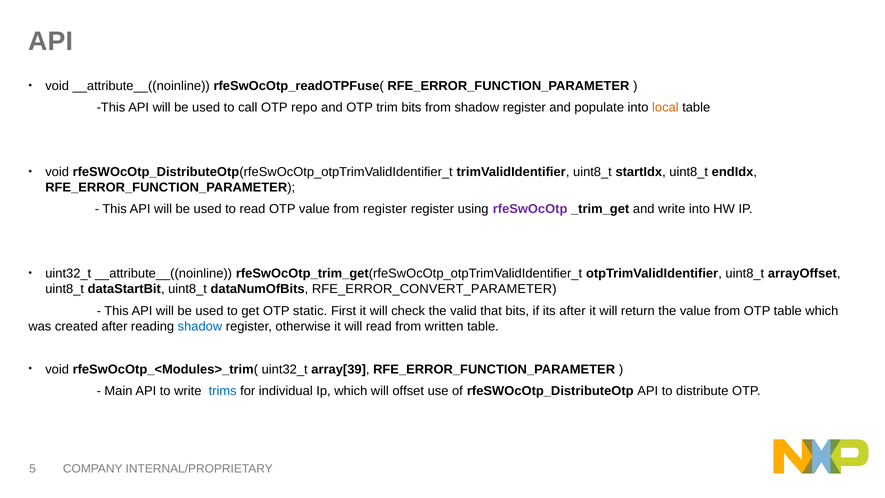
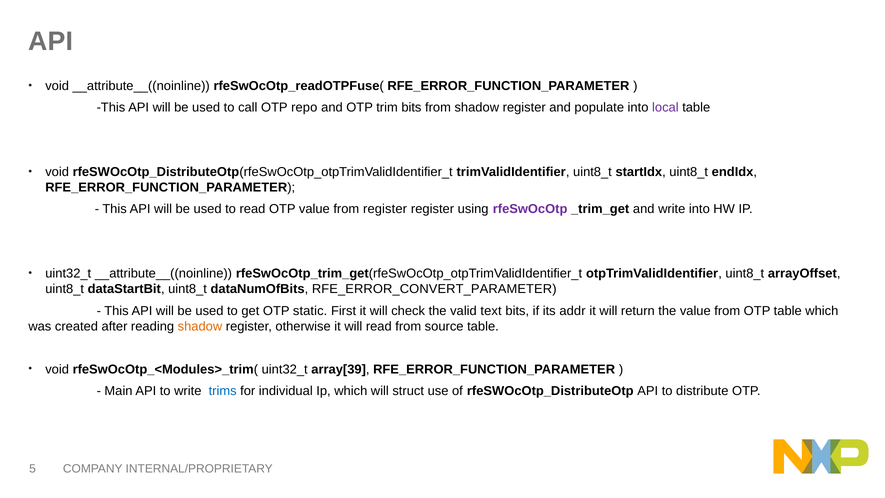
local colour: orange -> purple
that: that -> text
its after: after -> addr
shadow at (200, 326) colour: blue -> orange
written: written -> source
offset: offset -> struct
